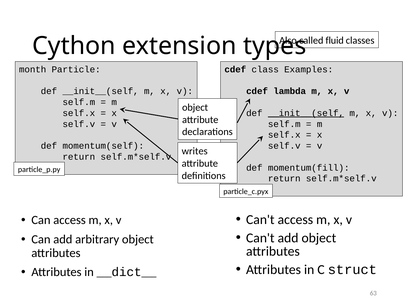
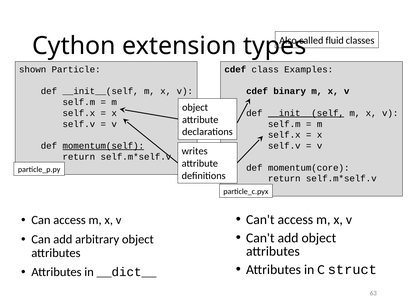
month: month -> shown
lambda: lambda -> binary
momentum(self underline: none -> present
momentum(fill: momentum(fill -> momentum(core
